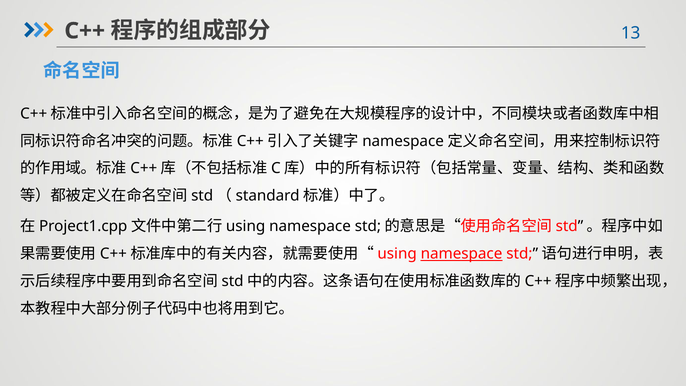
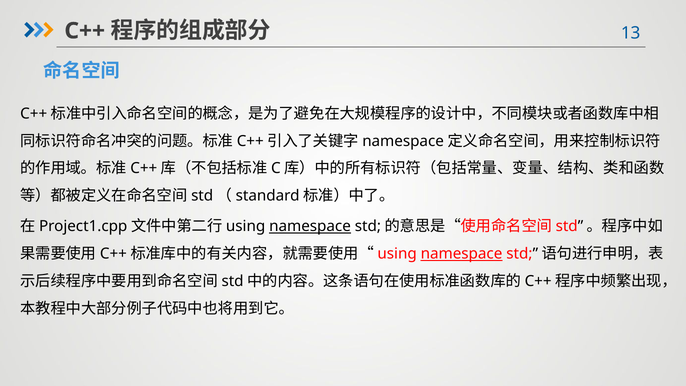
namespace at (310, 226) underline: none -> present
